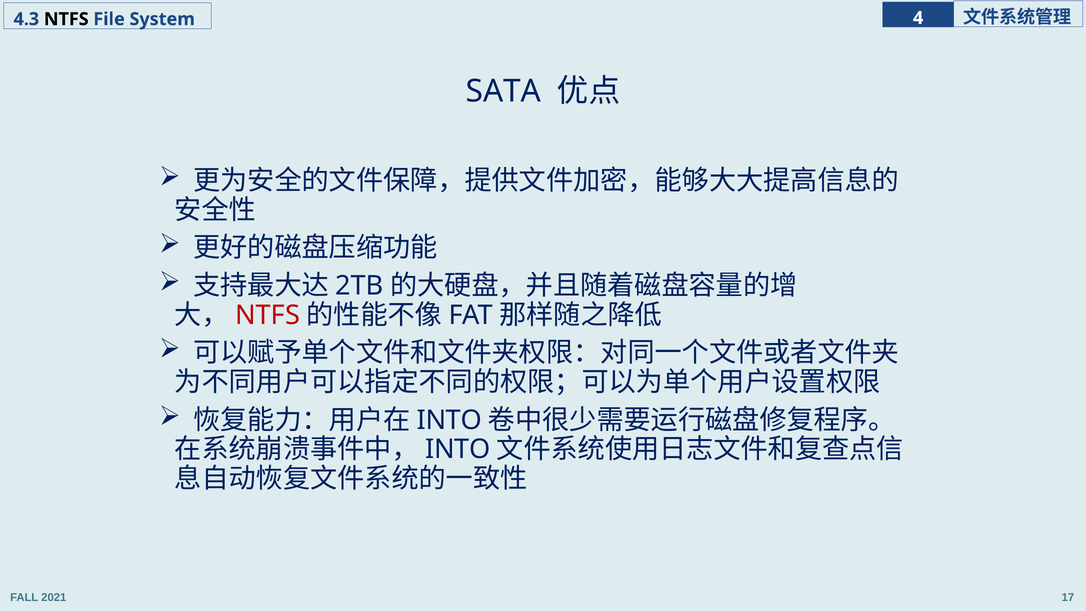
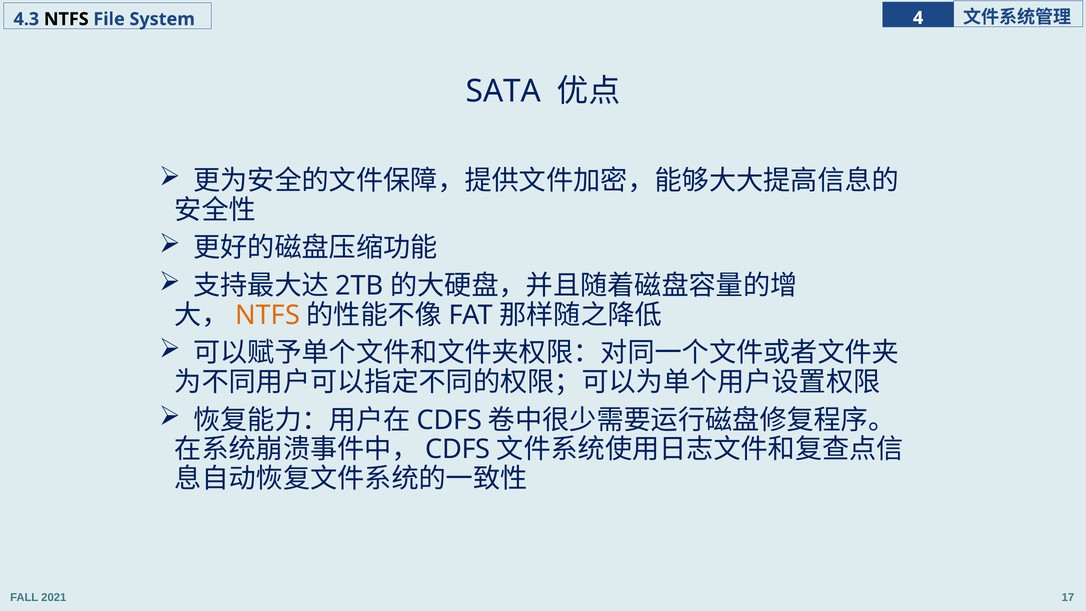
NTFS at (268, 315) colour: red -> orange
INTO at (449, 420): INTO -> CDFS
INTO at (458, 449): INTO -> CDFS
